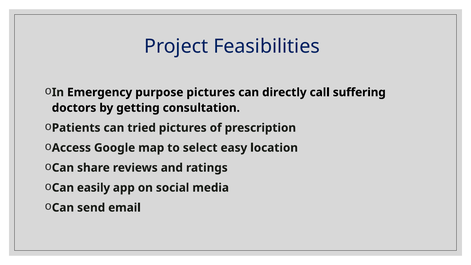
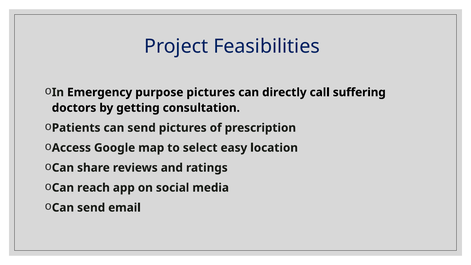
Patients can tried: tried -> send
easily: easily -> reach
